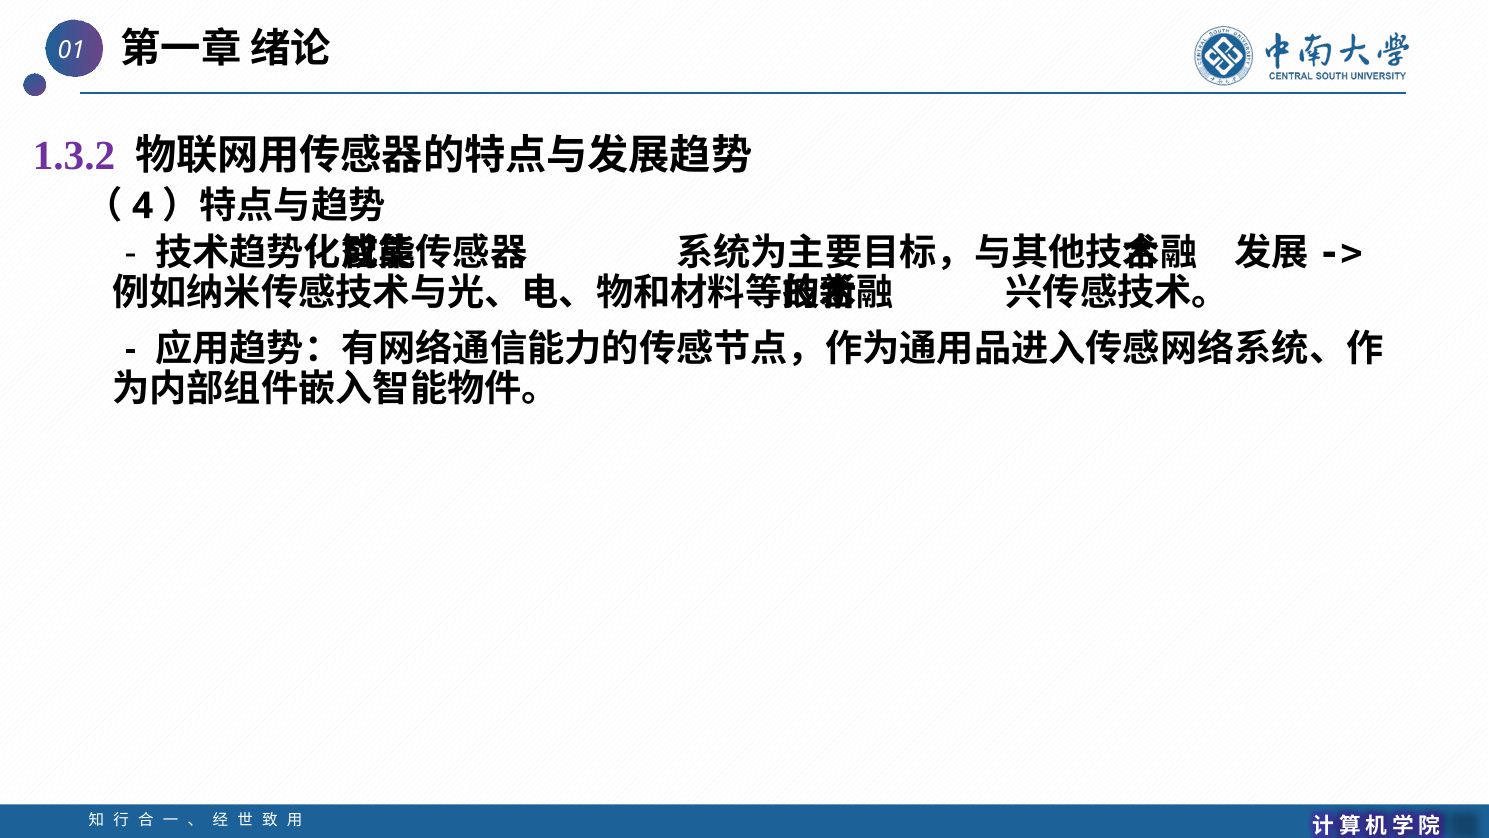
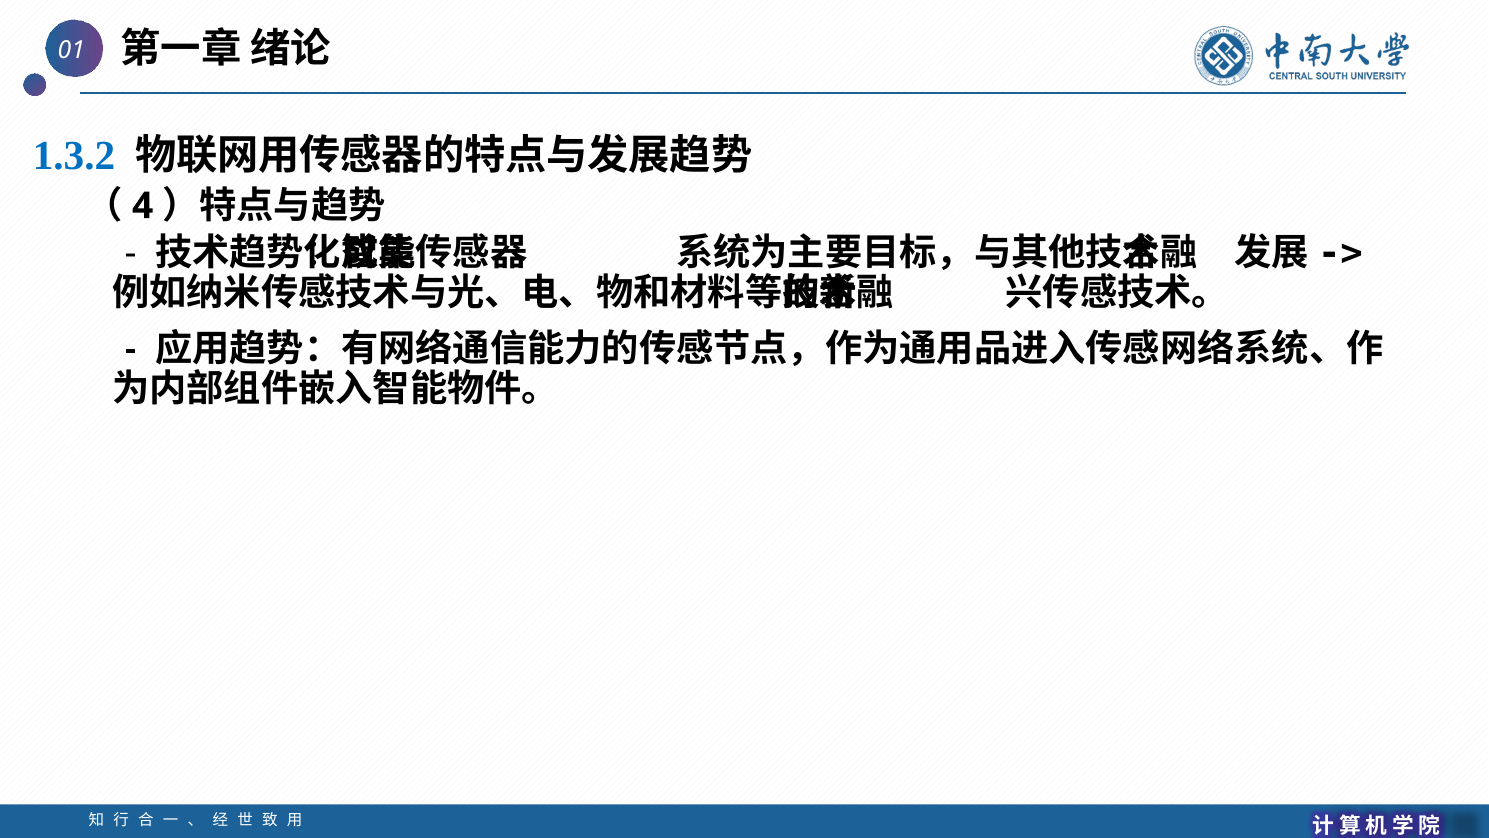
1.3.2 colour: purple -> blue
